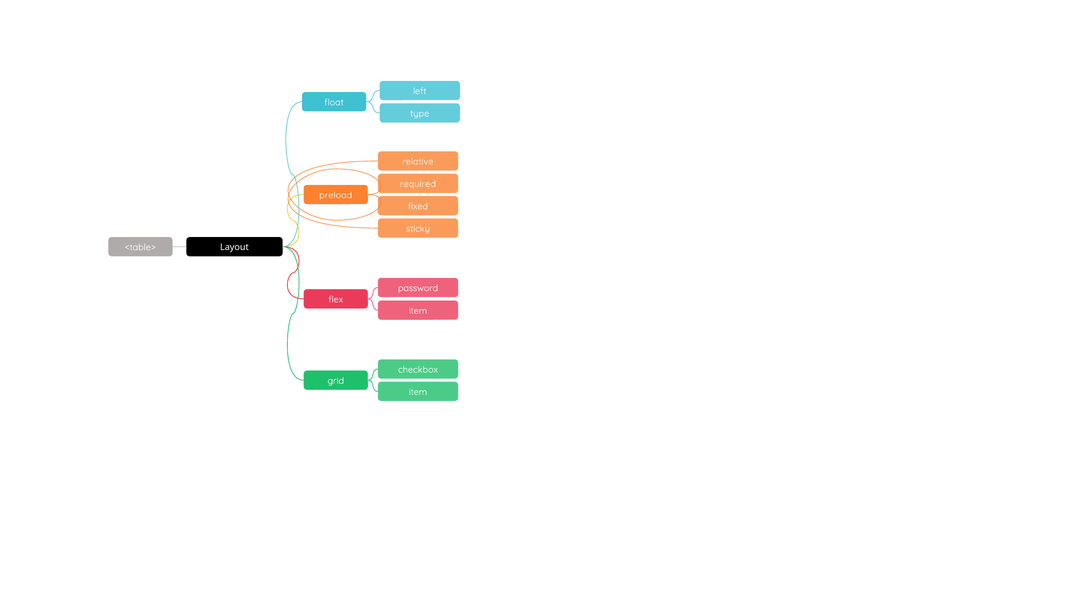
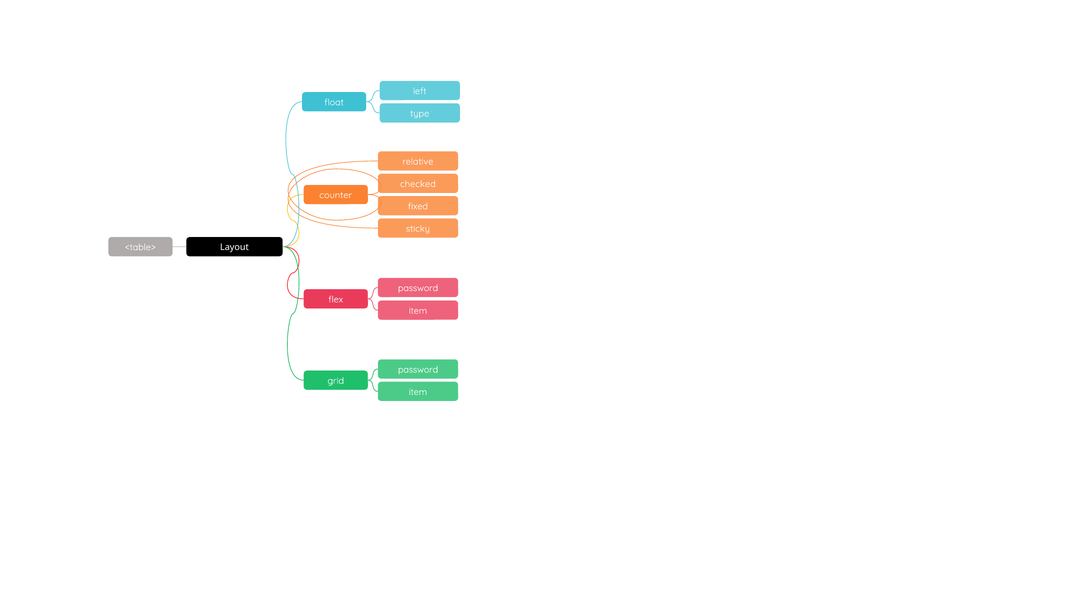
required: required -> checked
preload: preload -> counter
checkbox at (418, 370): checkbox -> password
